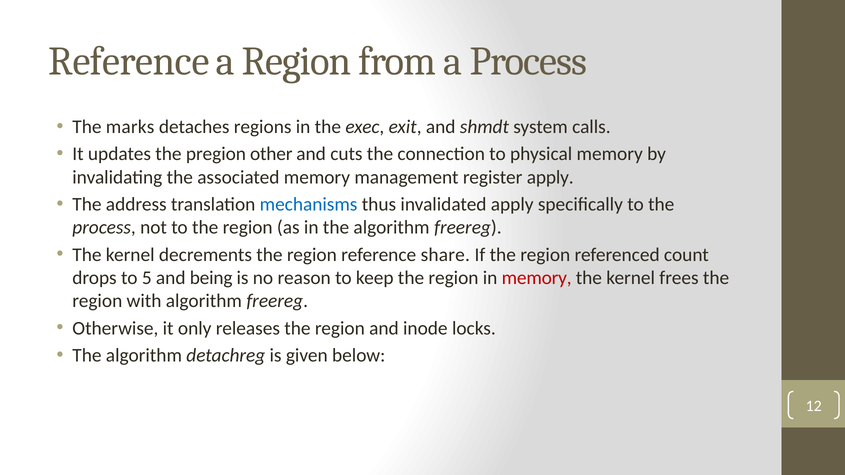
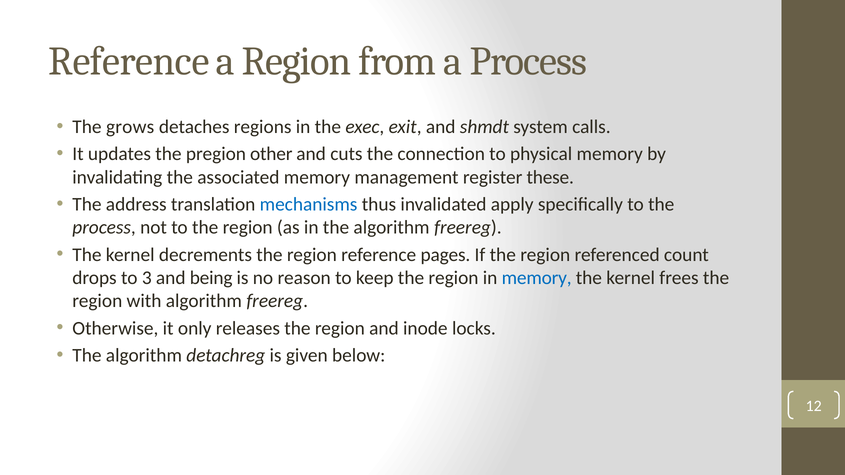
marks: marks -> grows
register apply: apply -> these
share: share -> pages
5: 5 -> 3
memory at (537, 278) colour: red -> blue
